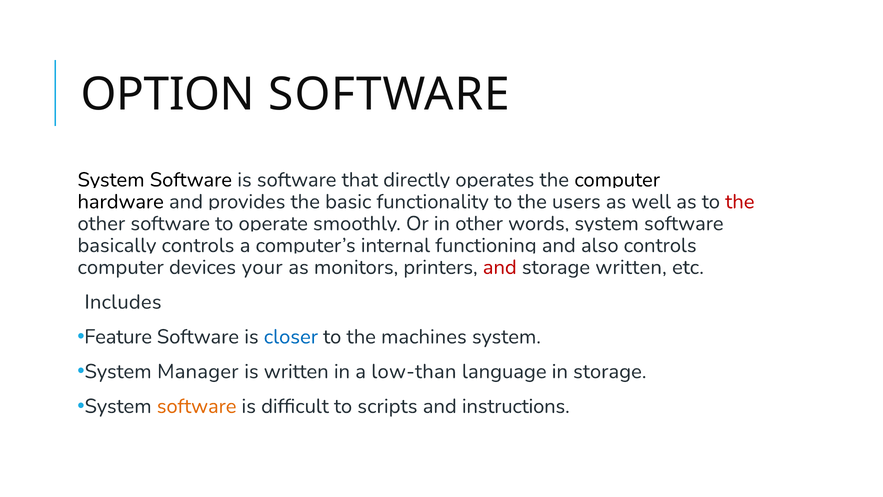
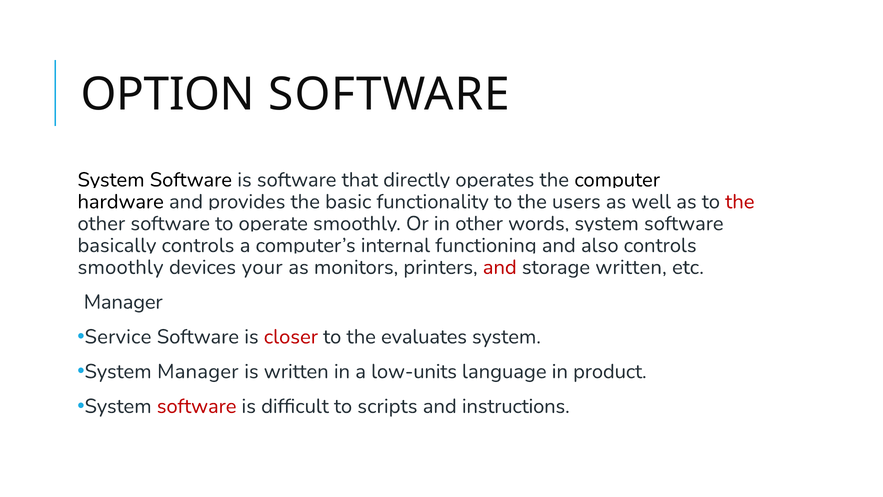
computer at (121, 267): computer -> smoothly
Includes at (123, 302): Includes -> Manager
Feature: Feature -> Service
closer colour: blue -> red
machines: machines -> evaluates
low-than: low-than -> low-units
in storage: storage -> product
software at (197, 406) colour: orange -> red
